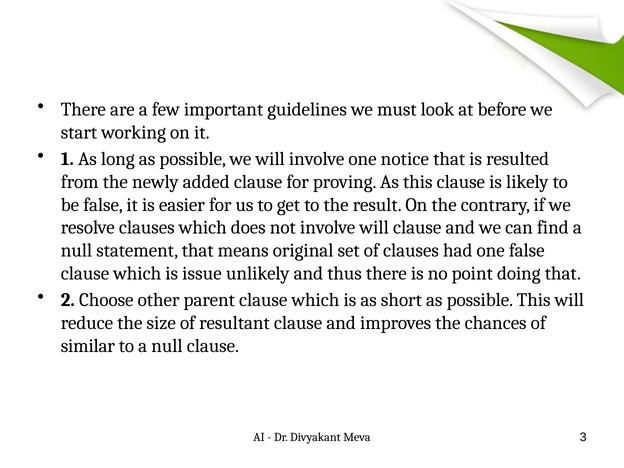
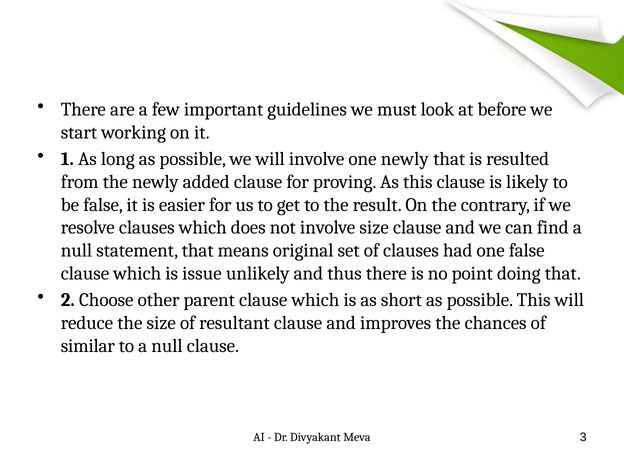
one notice: notice -> newly
involve will: will -> size
